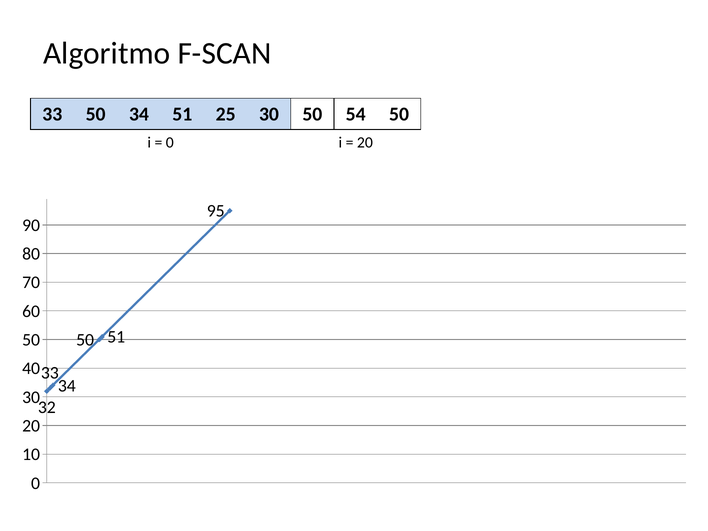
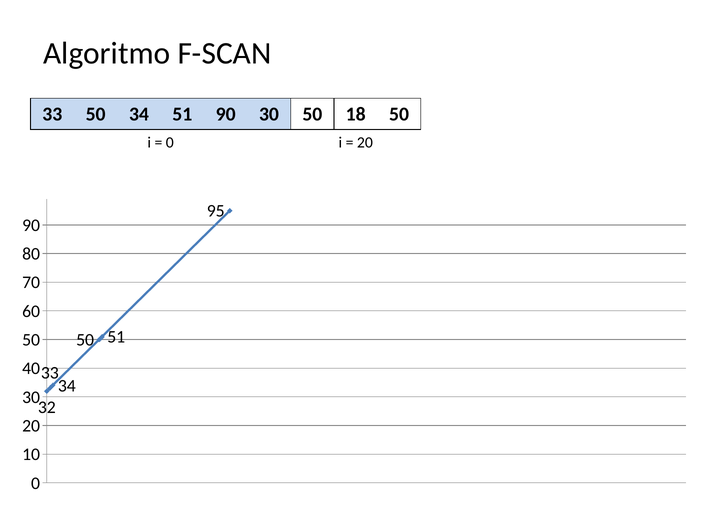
51 25: 25 -> 90
54: 54 -> 18
